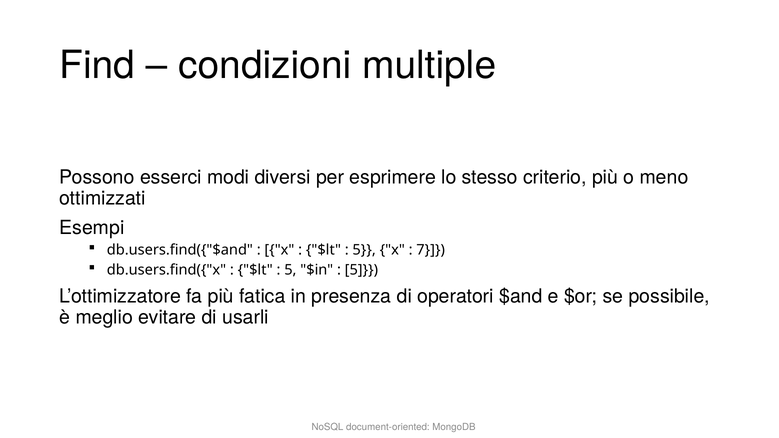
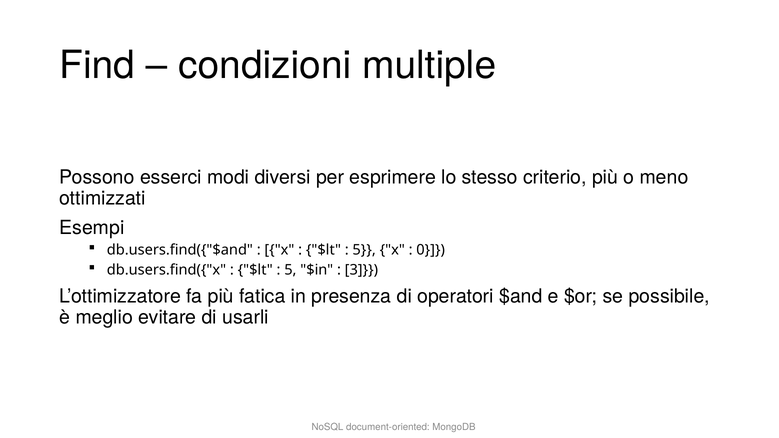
7: 7 -> 0
5 at (361, 270): 5 -> 3
